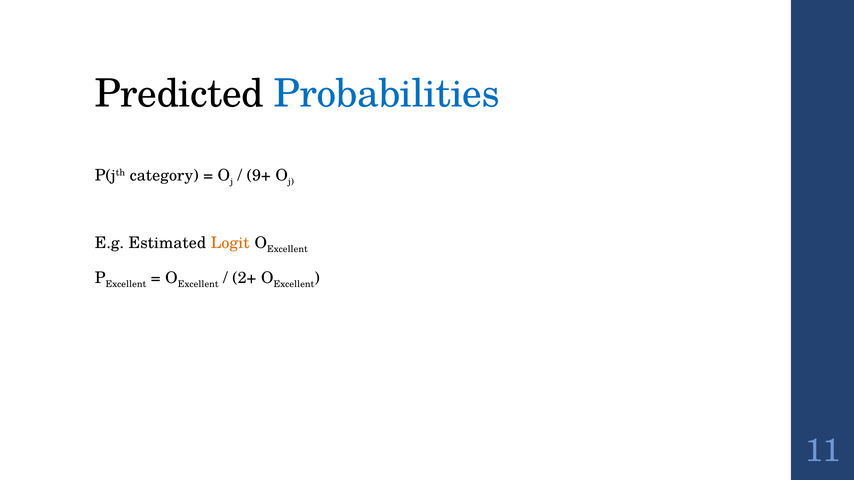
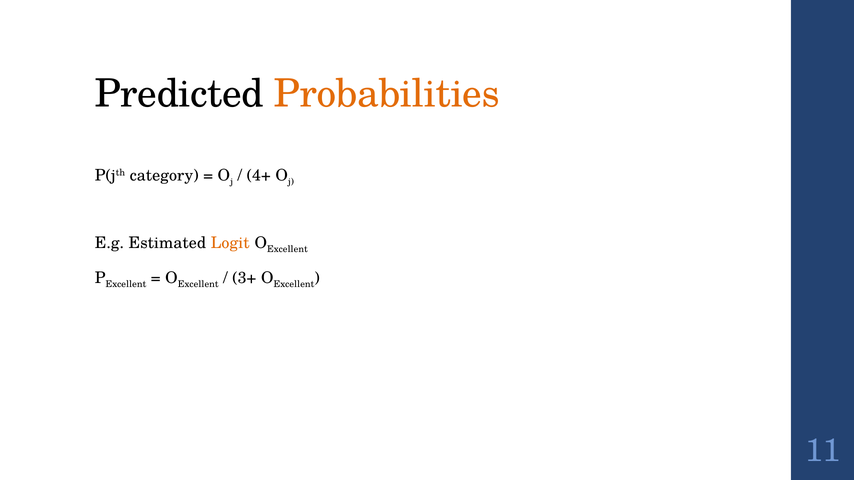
Probabilities colour: blue -> orange
9+: 9+ -> 4+
2+: 2+ -> 3+
